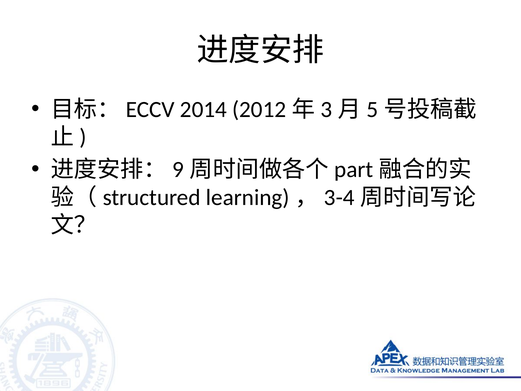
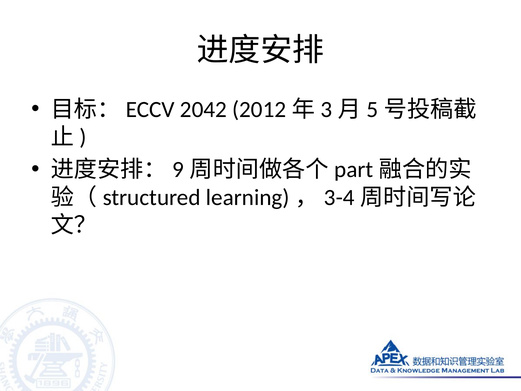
2014: 2014 -> 2042
